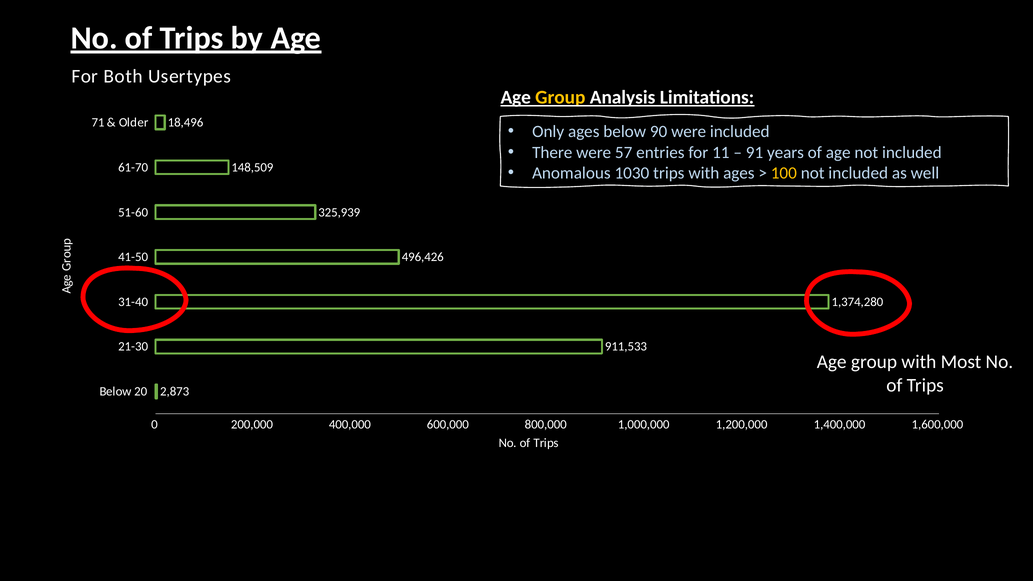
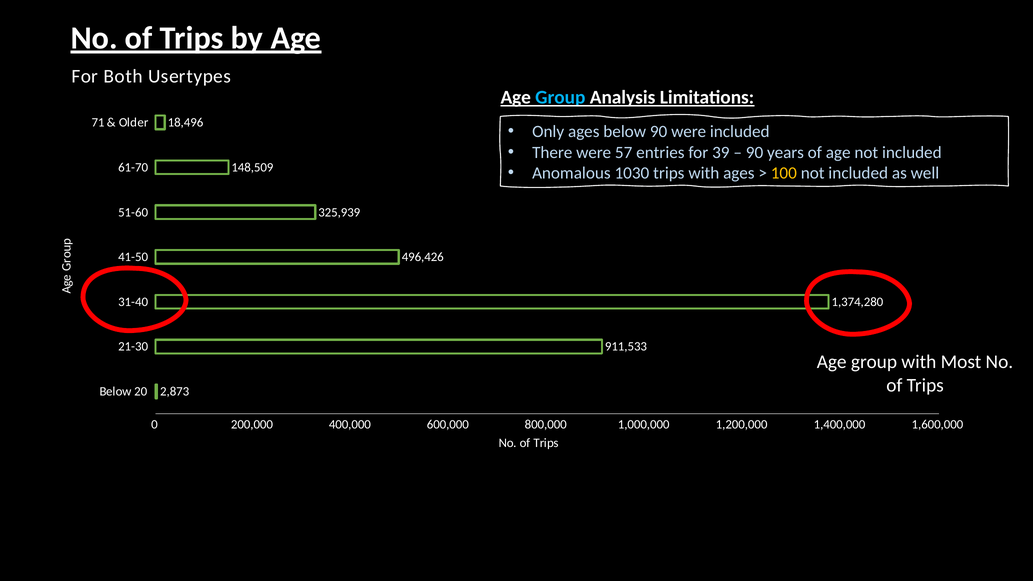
Group at (560, 97) colour: yellow -> light blue
11: 11 -> 39
91 at (755, 152): 91 -> 90
